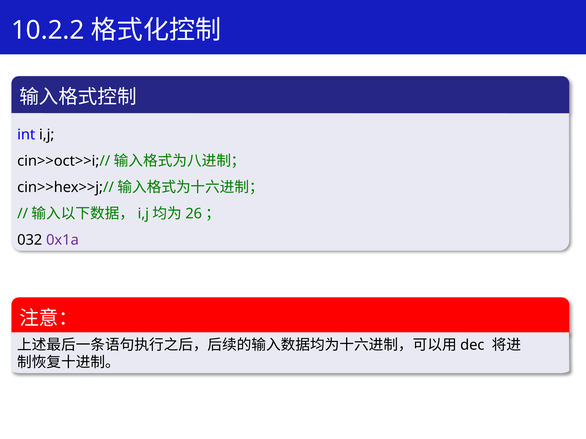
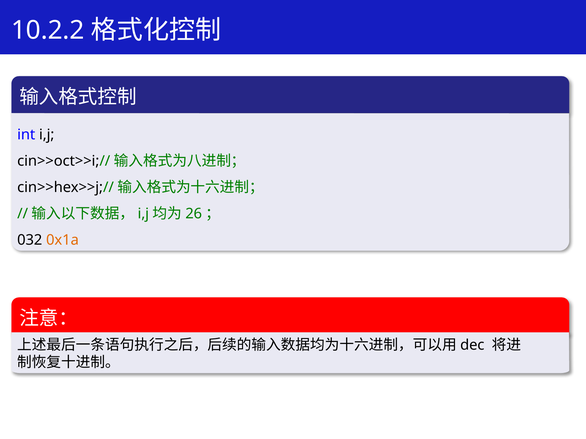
0x1a colour: purple -> orange
